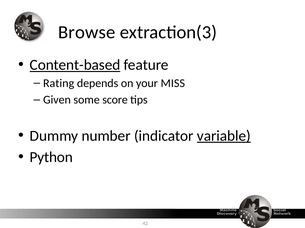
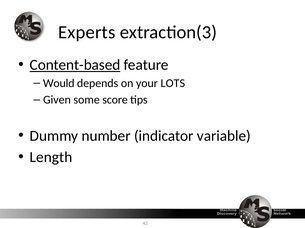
Browse: Browse -> Experts
Rating: Rating -> Would
MISS: MISS -> LOTS
variable underline: present -> none
Python: Python -> Length
